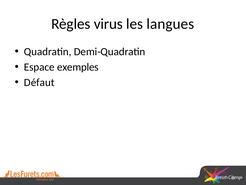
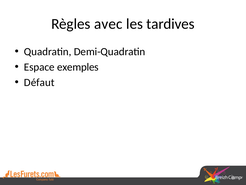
virus: virus -> avec
langues: langues -> tardives
